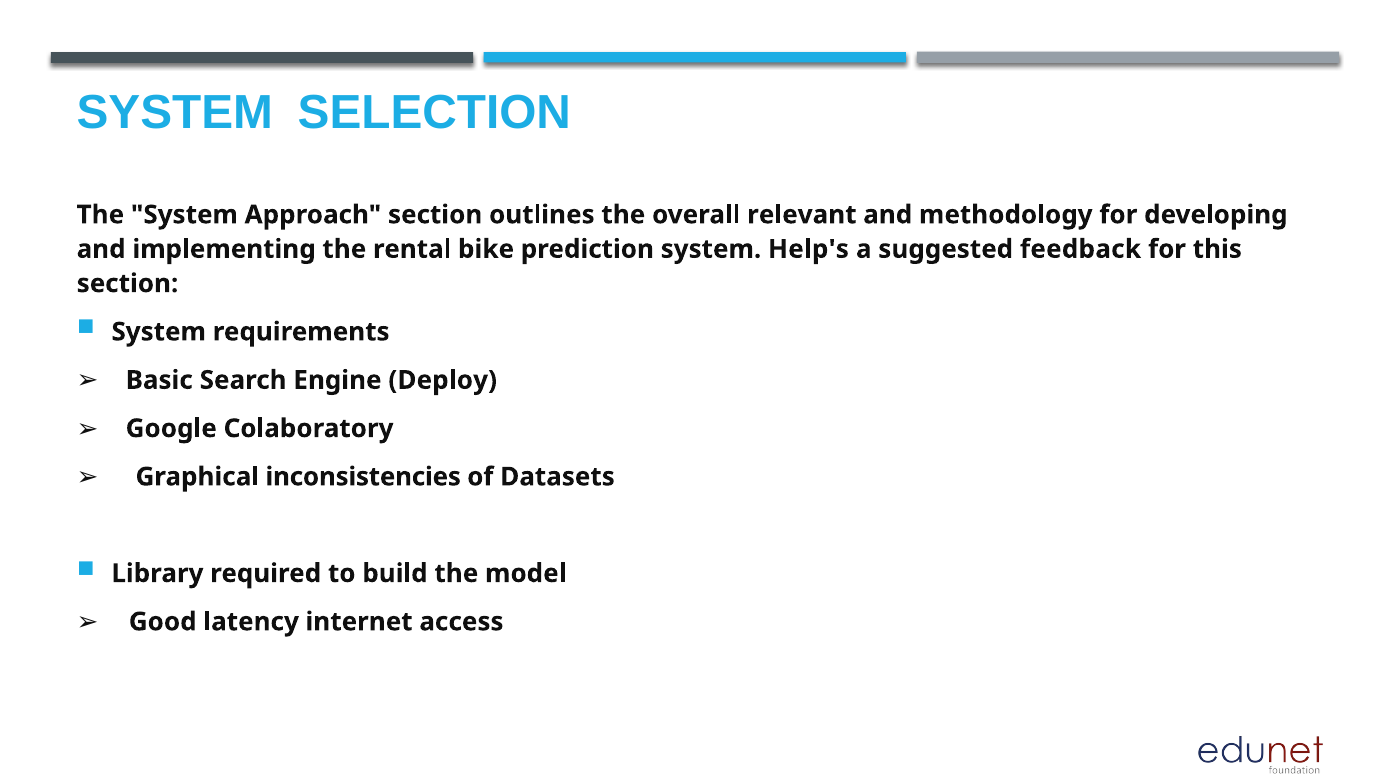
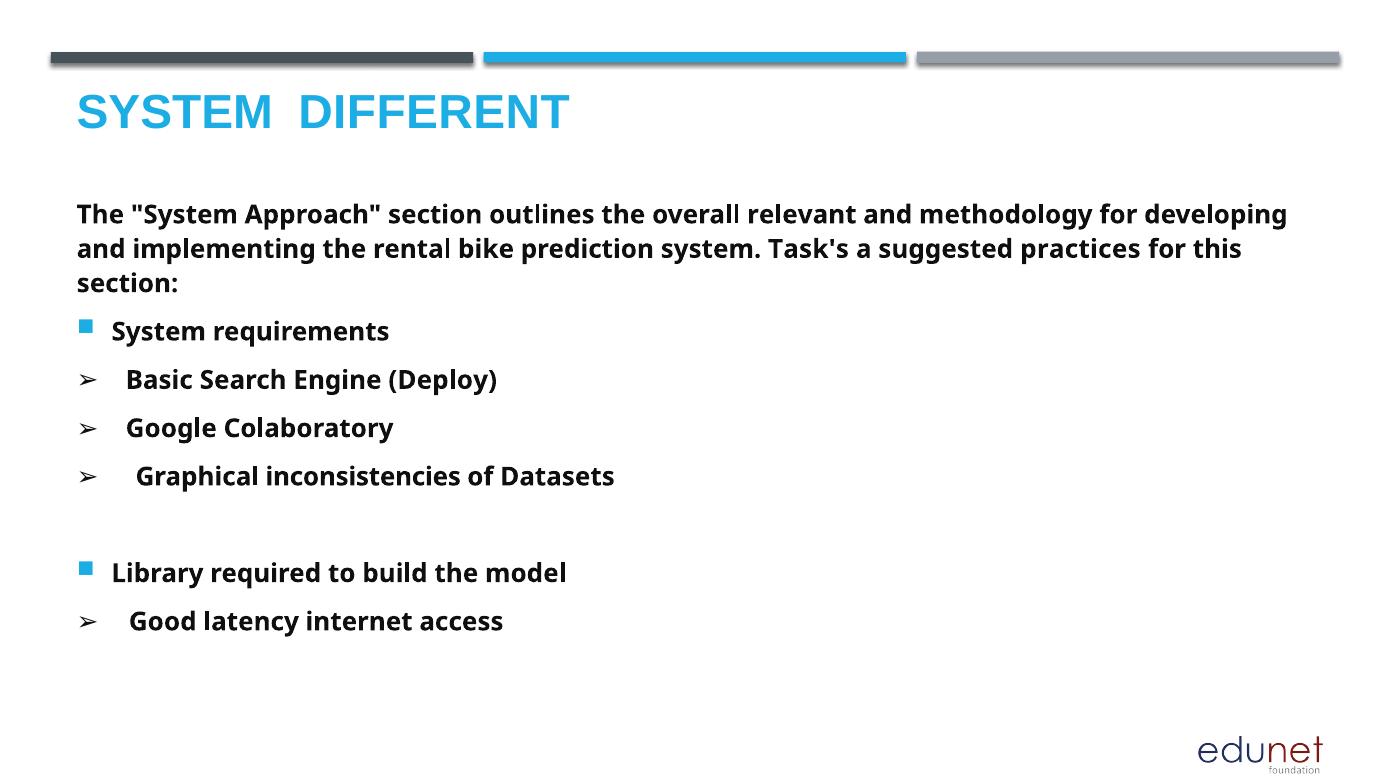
SELECTION: SELECTION -> DIFFERENT
Help's: Help's -> Task's
feedback: feedback -> practices
